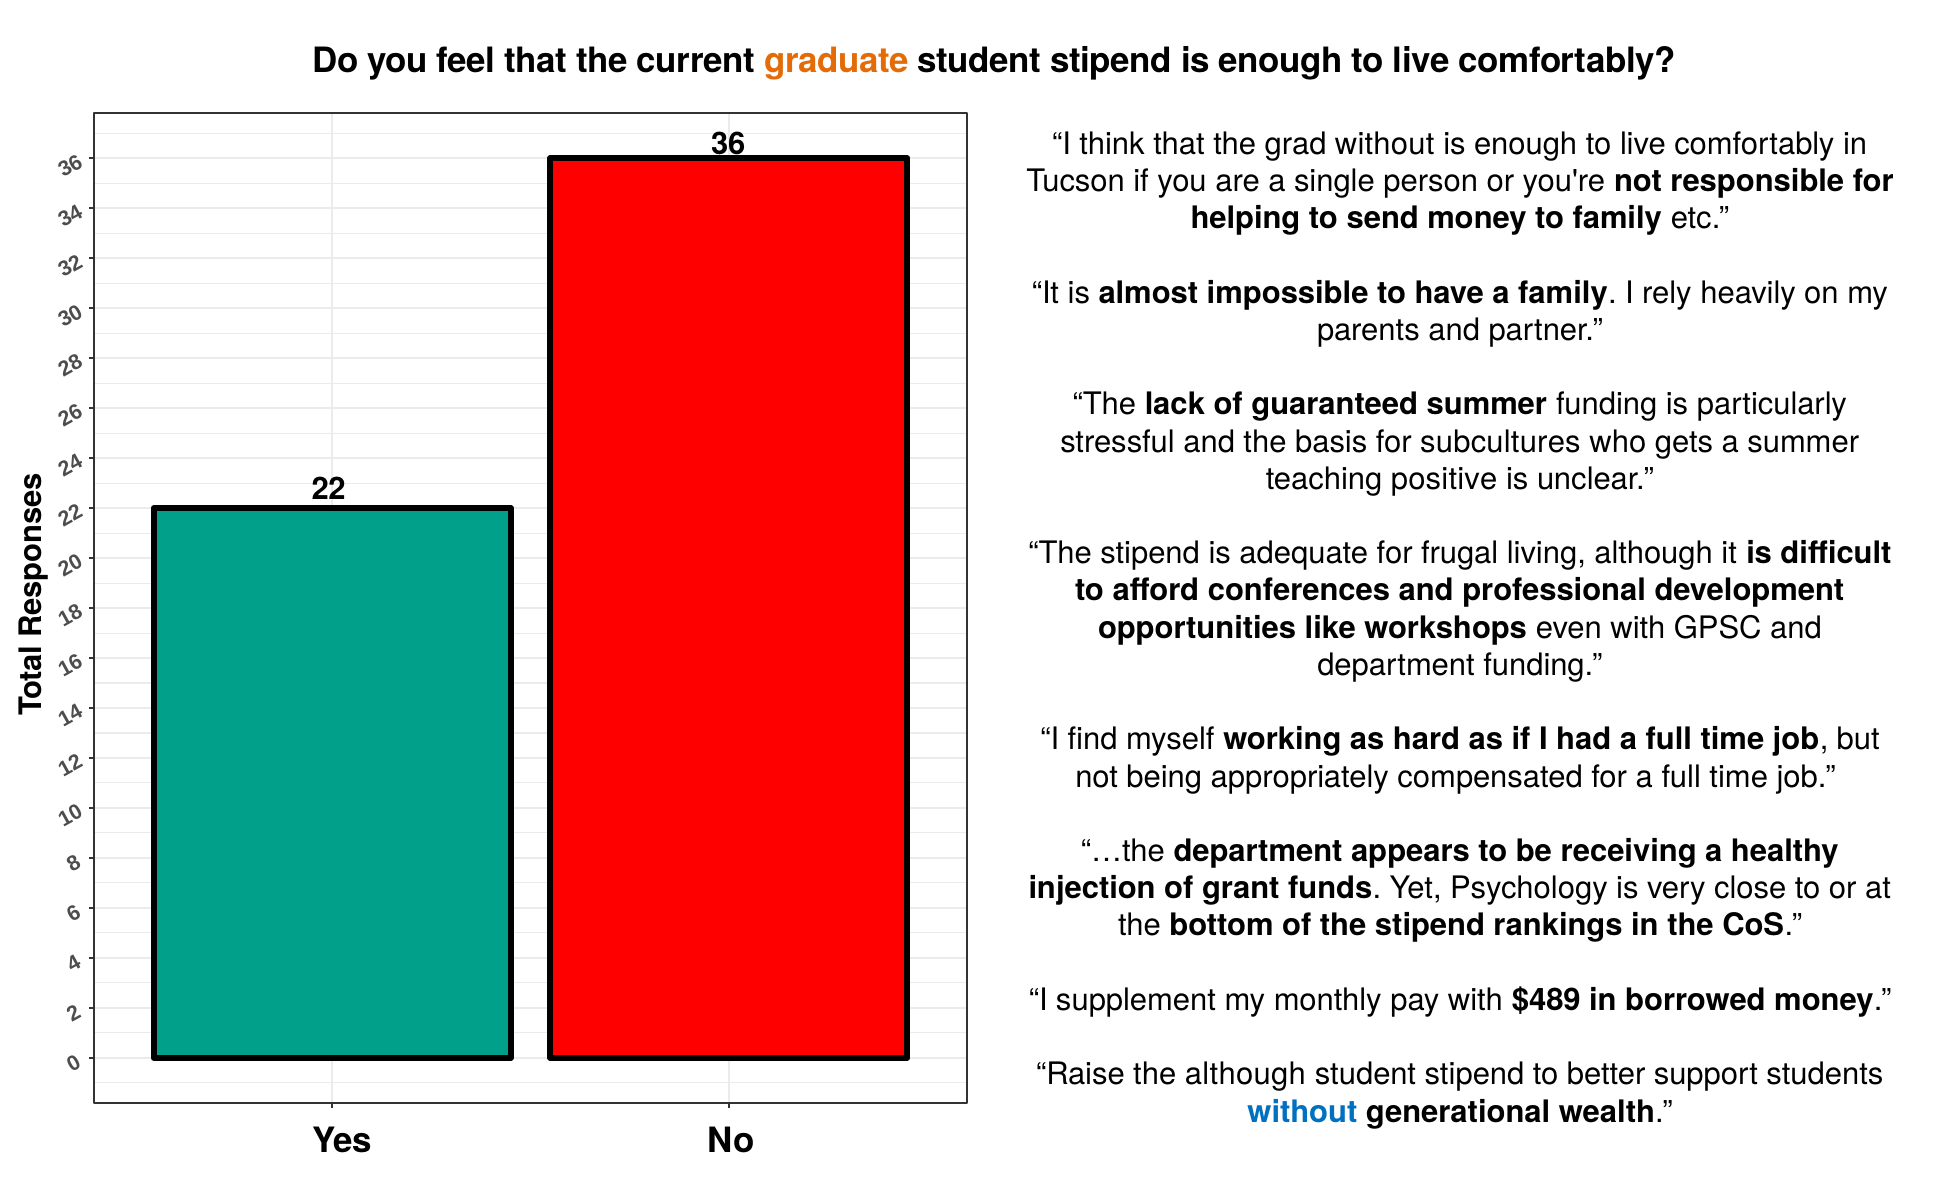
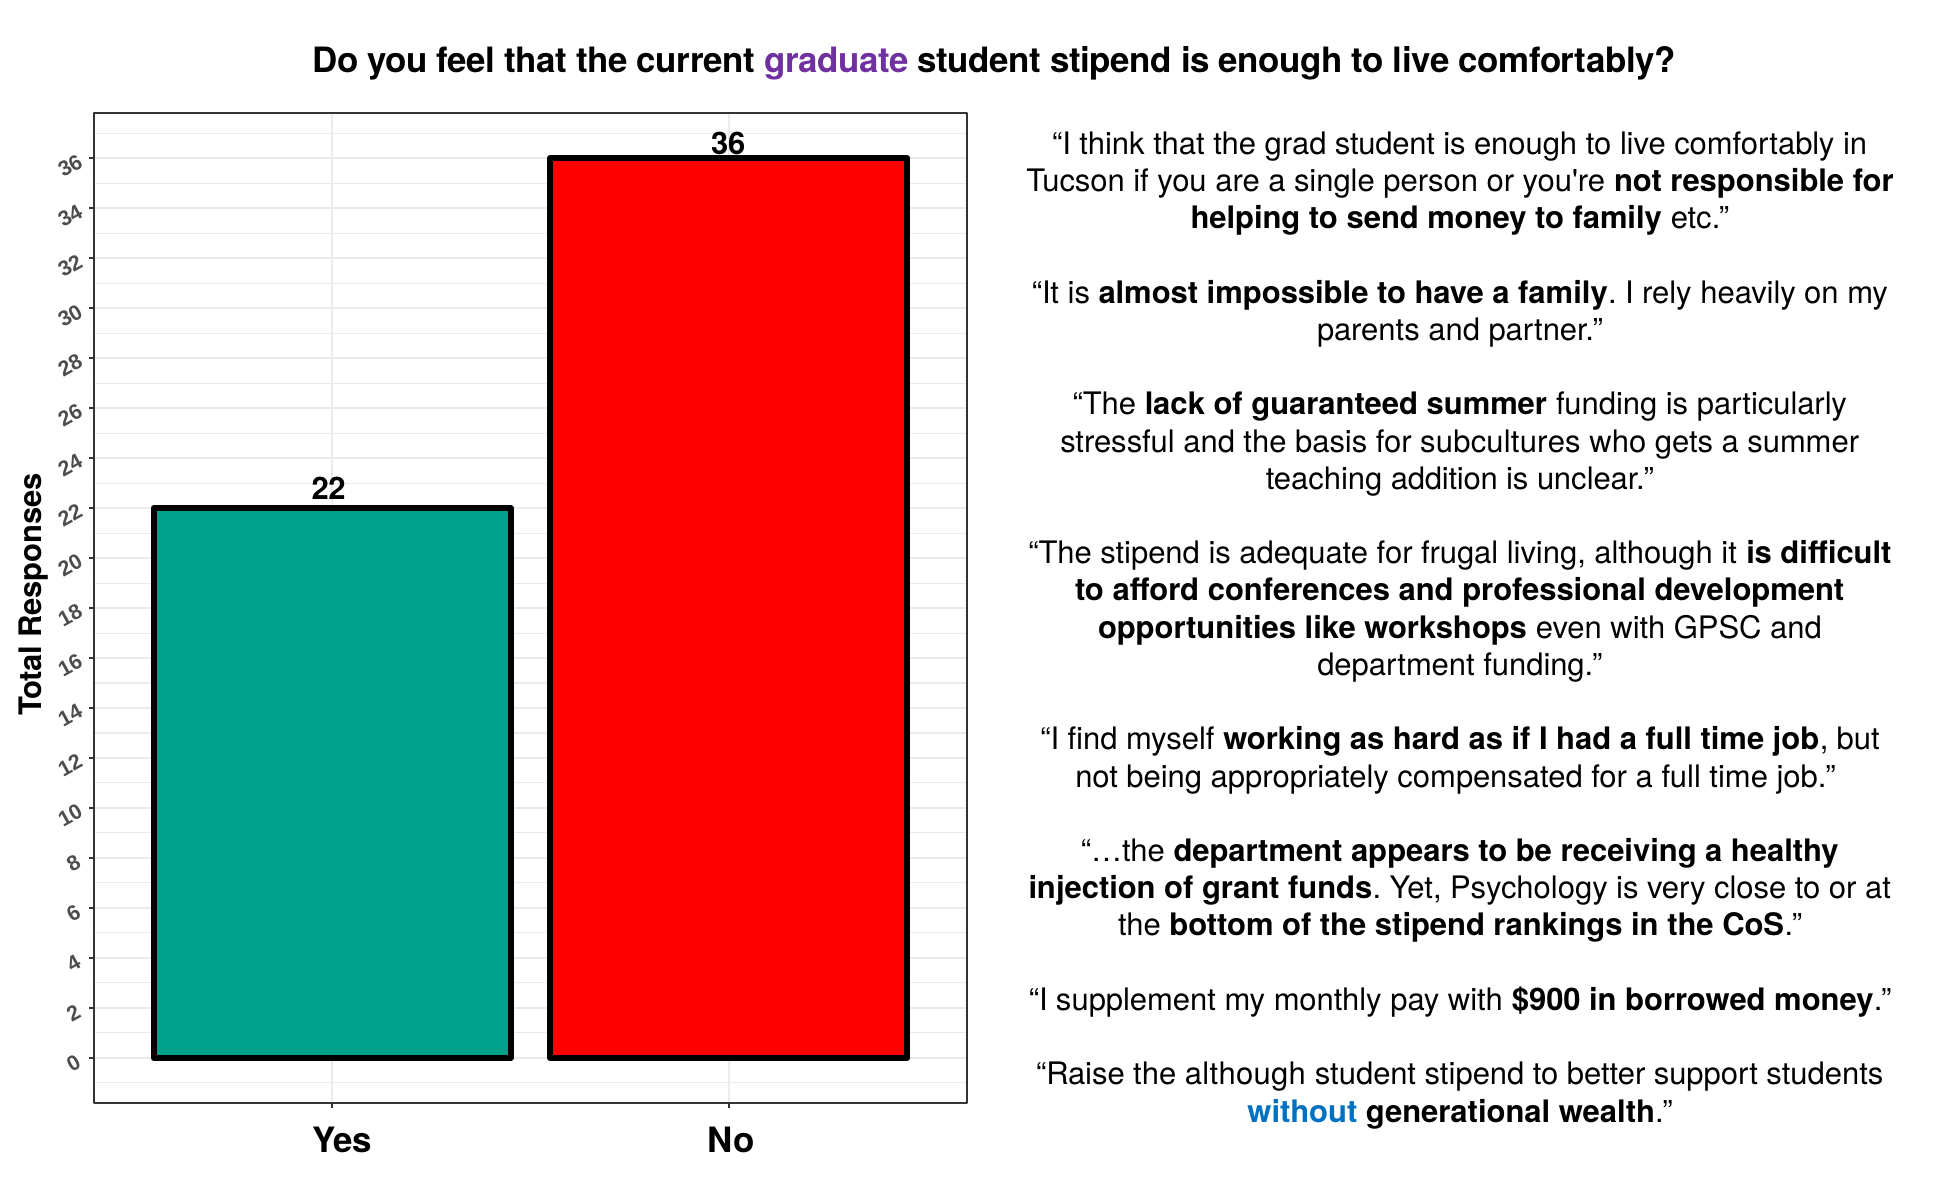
graduate colour: orange -> purple
grad without: without -> student
positive: positive -> addition
$489: $489 -> $900
